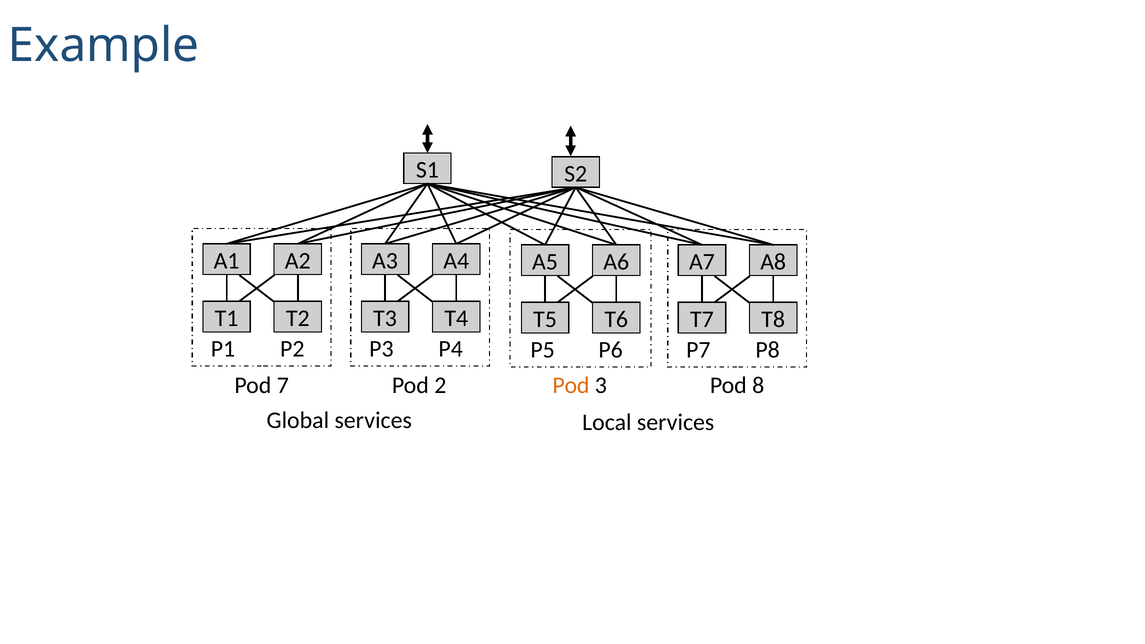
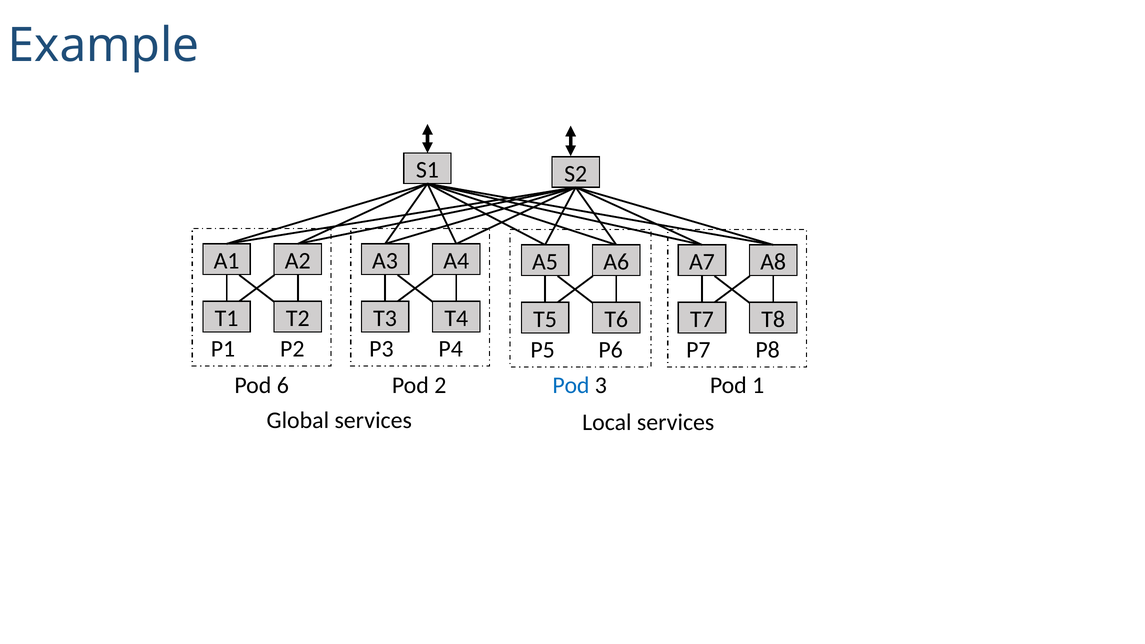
7: 7 -> 6
Pod at (571, 386) colour: orange -> blue
8: 8 -> 1
